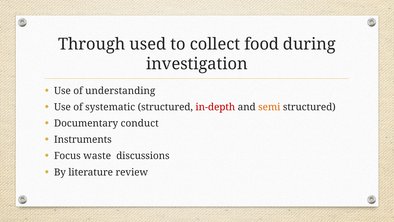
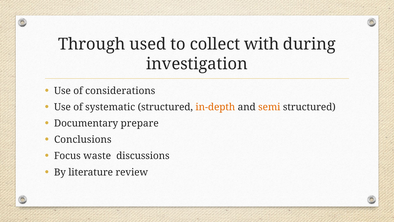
food: food -> with
understanding: understanding -> considerations
in-depth colour: red -> orange
conduct: conduct -> prepare
Instruments: Instruments -> Conclusions
